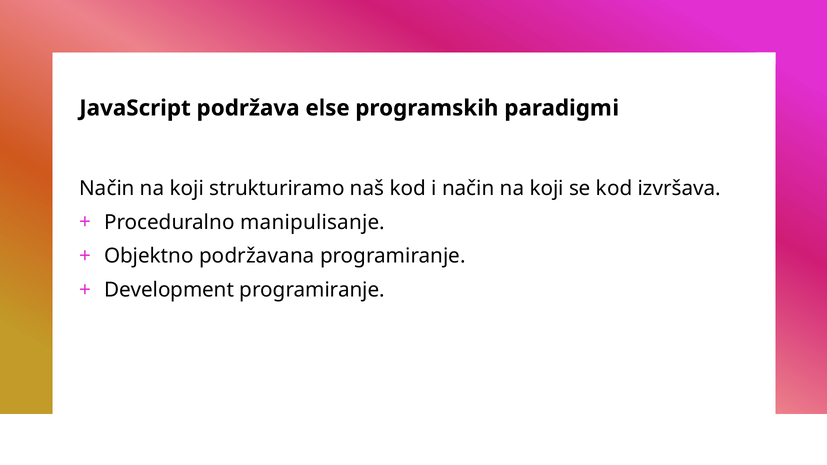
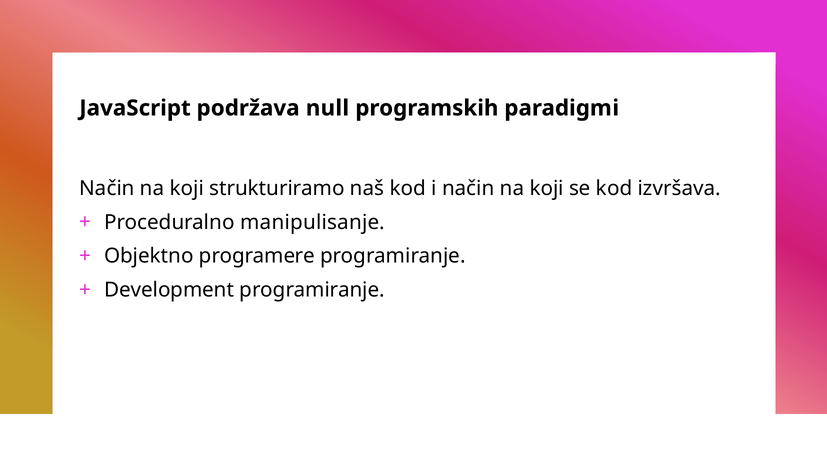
else: else -> null
podržavana: podržavana -> programere
